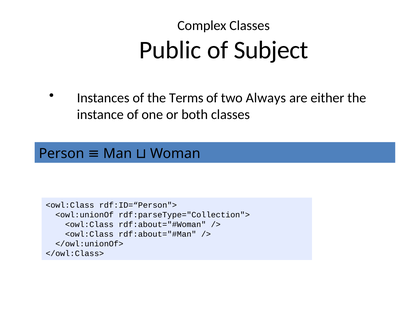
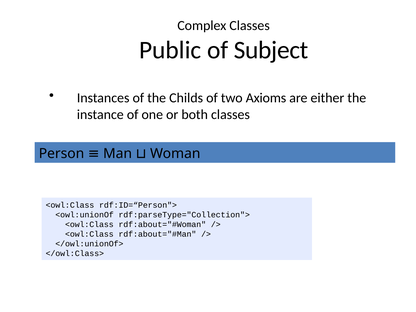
Terms: Terms -> Childs
Always: Always -> Axioms
